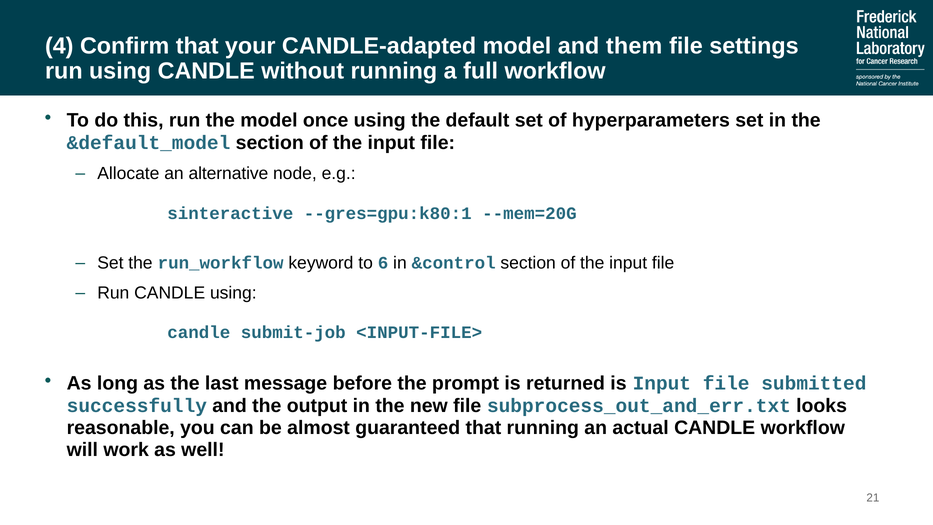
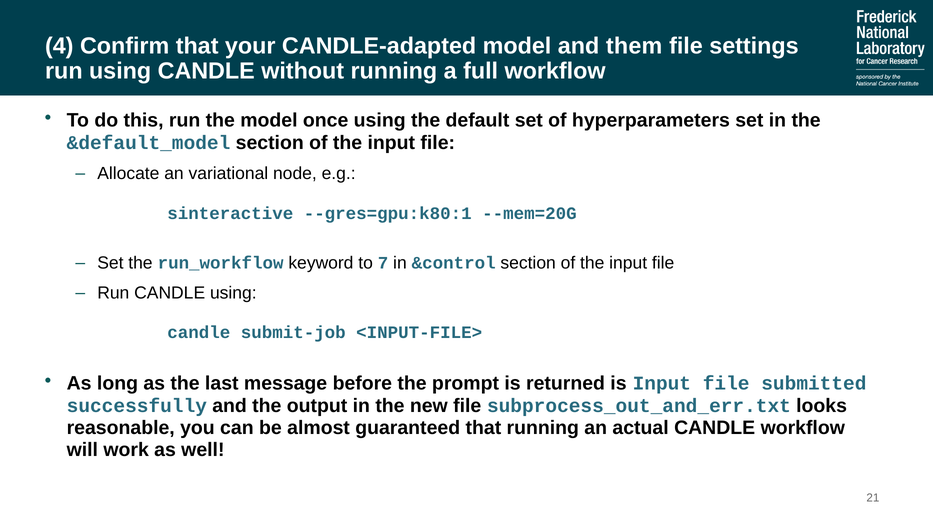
alternative: alternative -> variational
6: 6 -> 7
